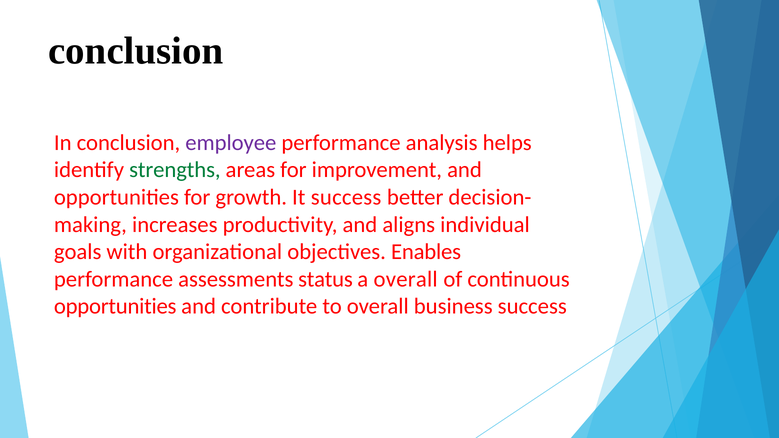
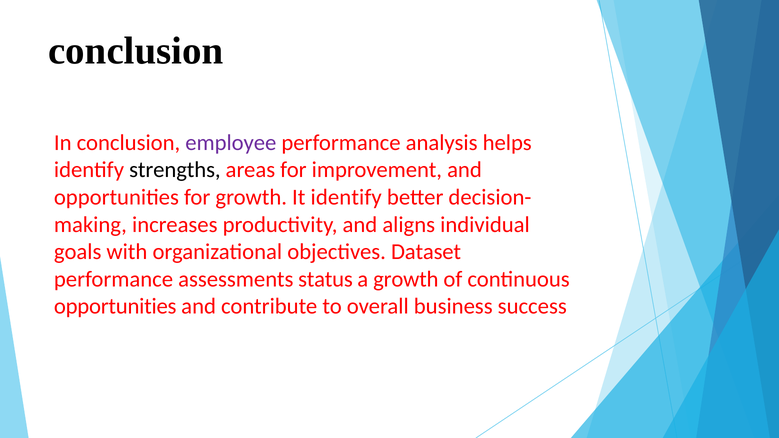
strengths colour: green -> black
It success: success -> identify
Enables: Enables -> Dataset
a overall: overall -> growth
